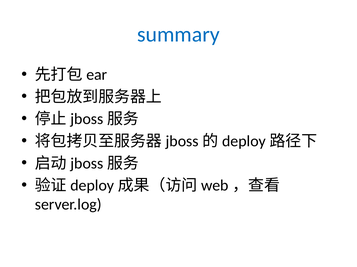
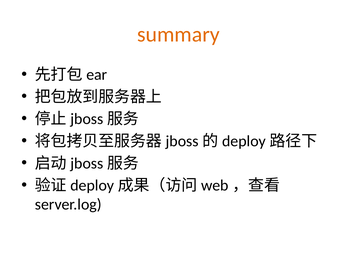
summary colour: blue -> orange
